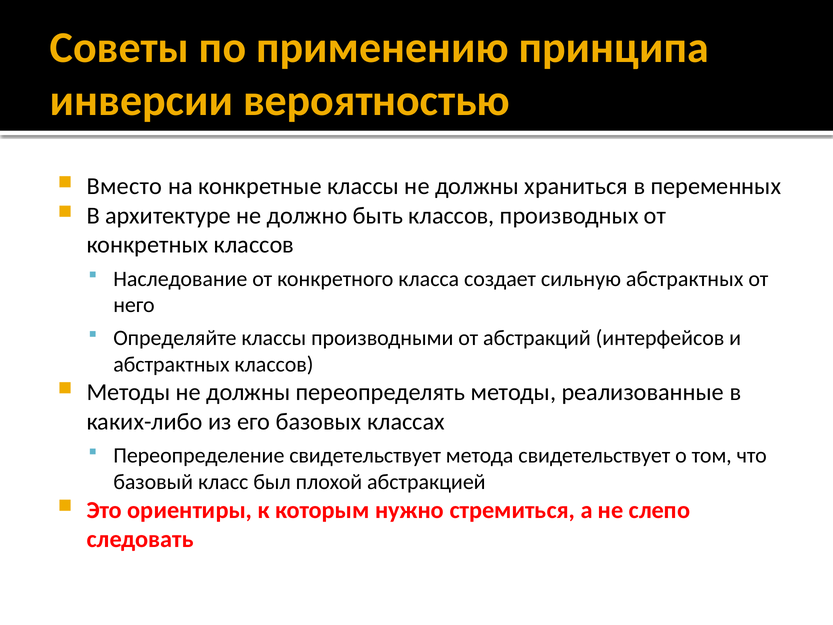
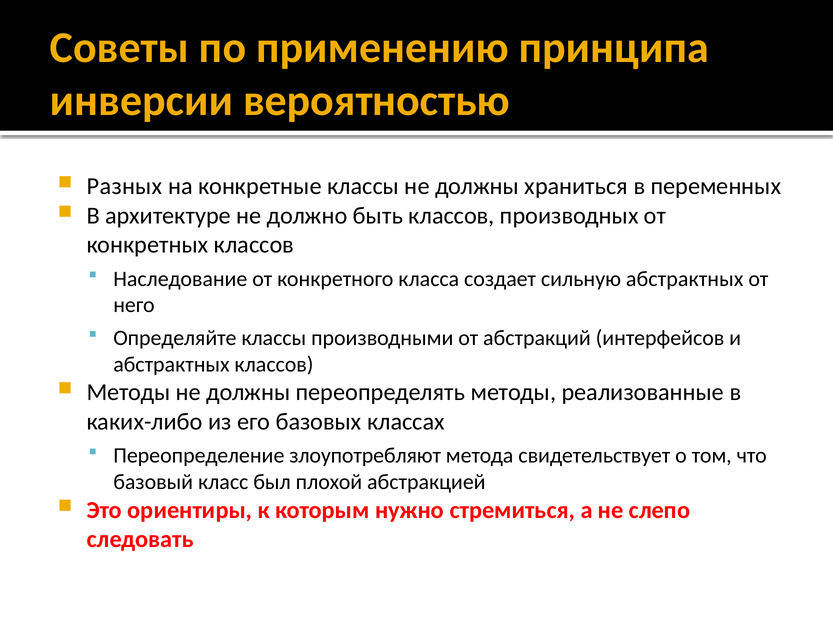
Вместо: Вместо -> Разных
Переопределение свидетельствует: свидетельствует -> злоупотребляют
